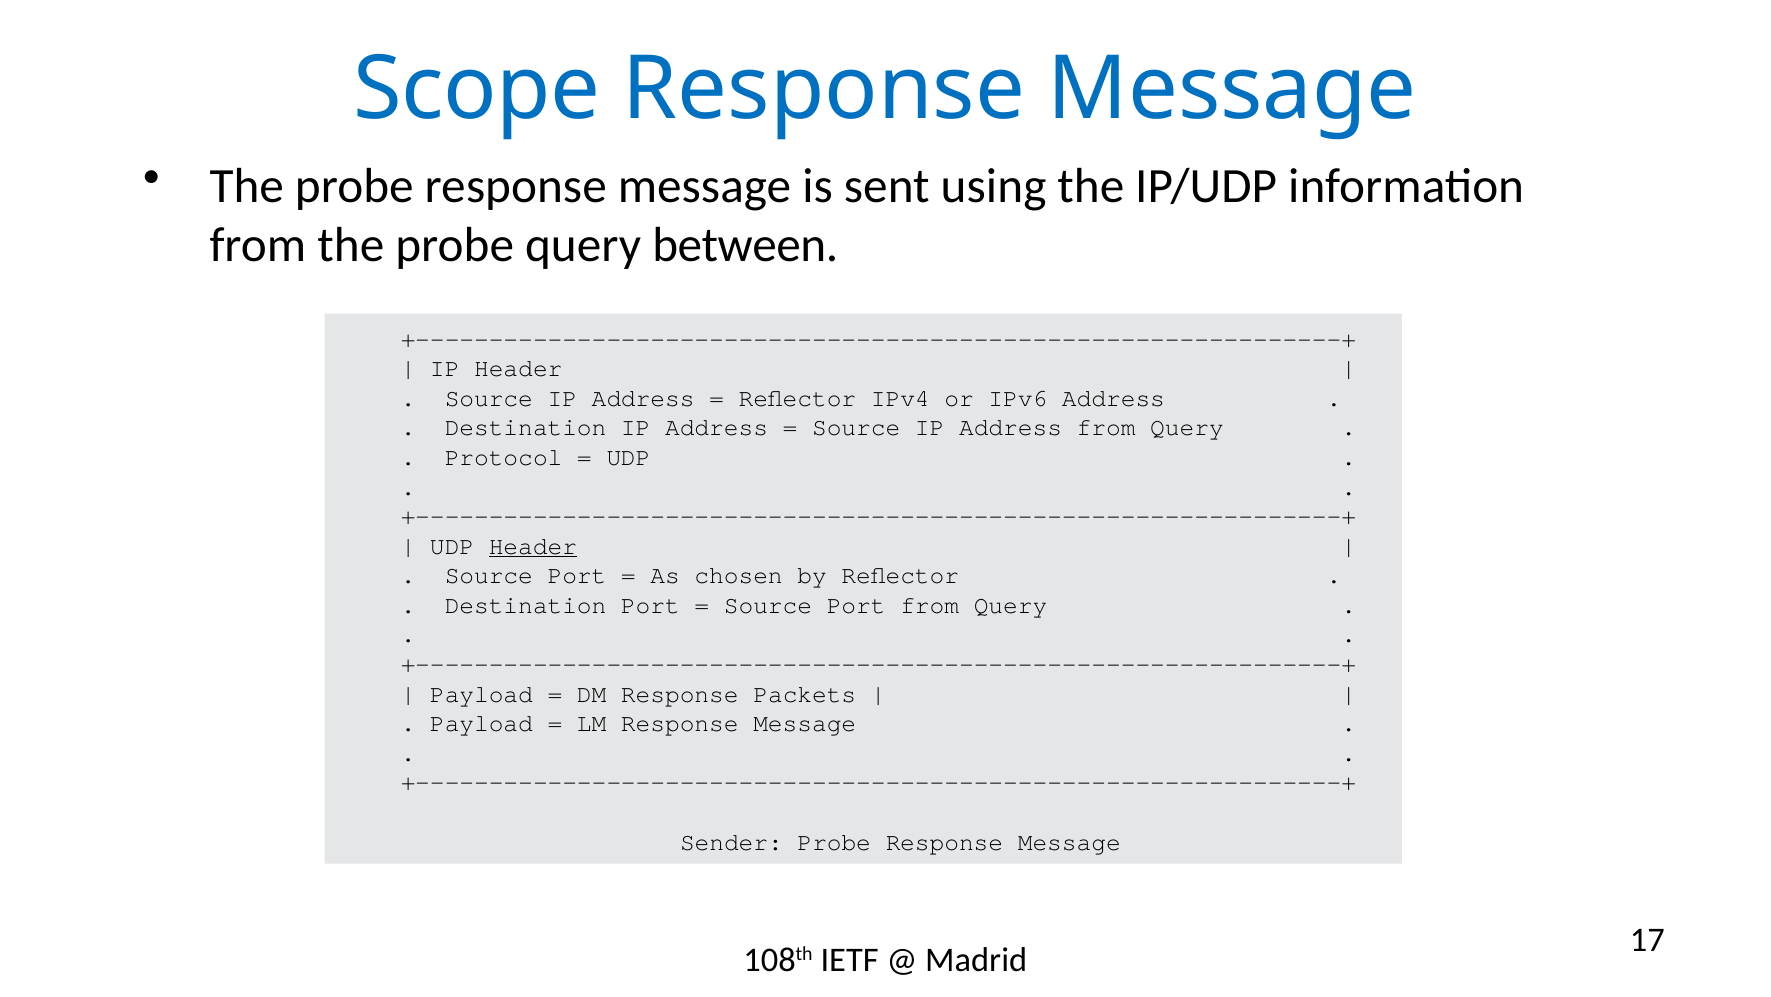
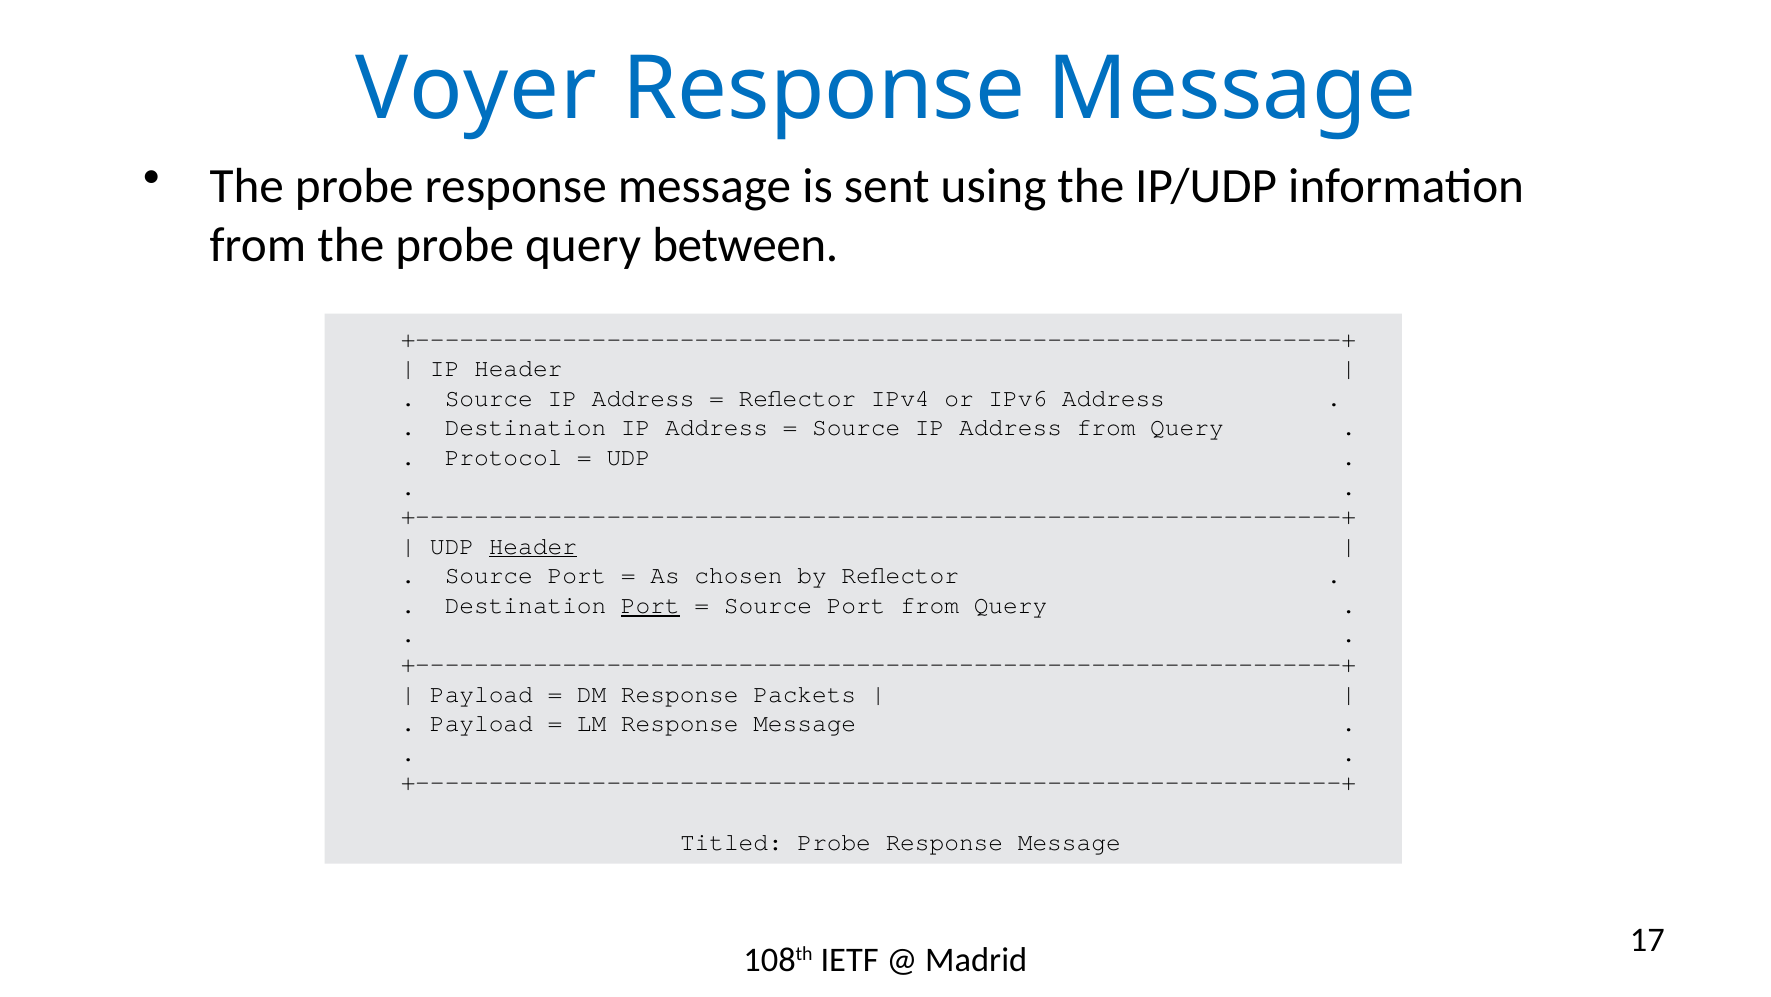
Scope: Scope -> Voyer
Port at (650, 605) underline: none -> present
Sender: Sender -> Titled
